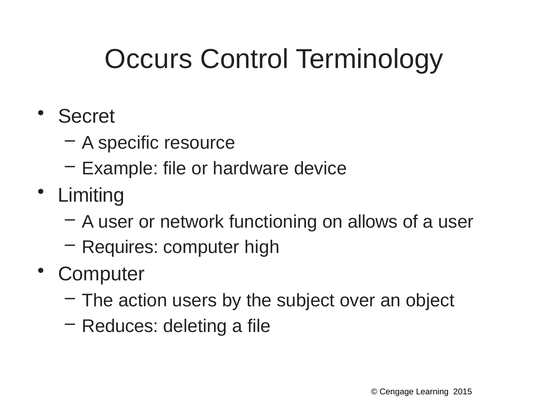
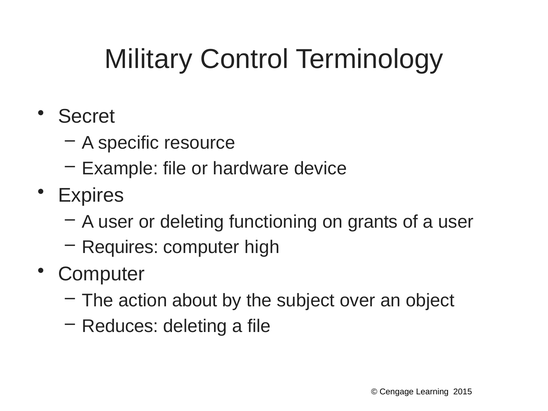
Occurs: Occurs -> Military
Limiting: Limiting -> Expires
or network: network -> deleting
allows: allows -> grants
users: users -> about
